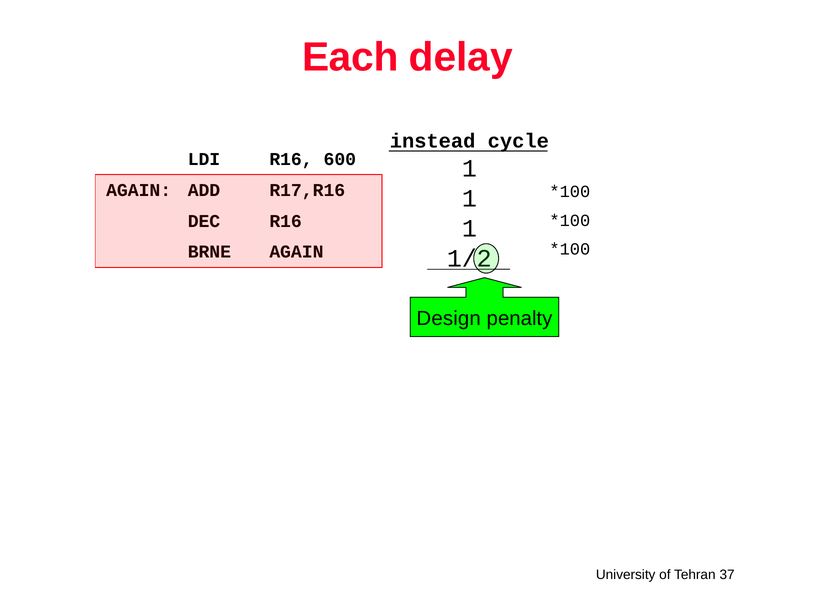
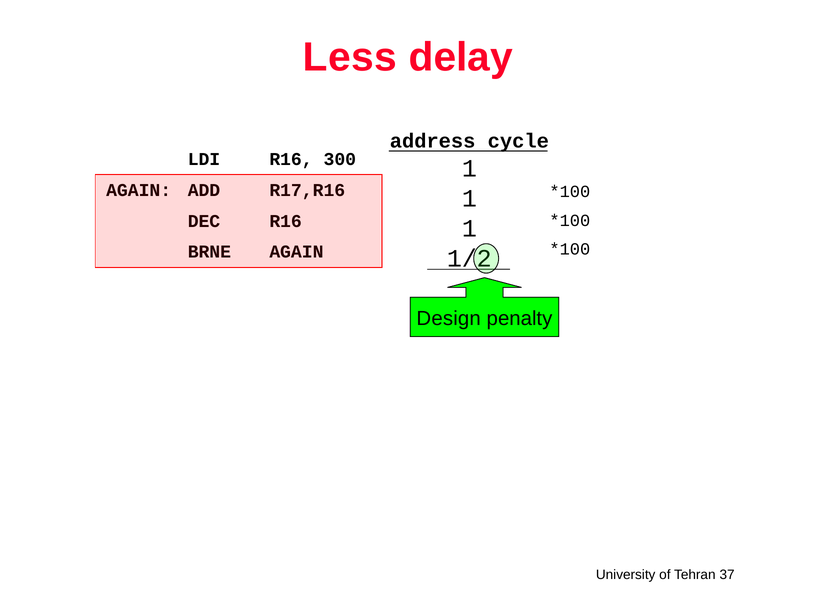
Each: Each -> Less
instead: instead -> address
600: 600 -> 300
